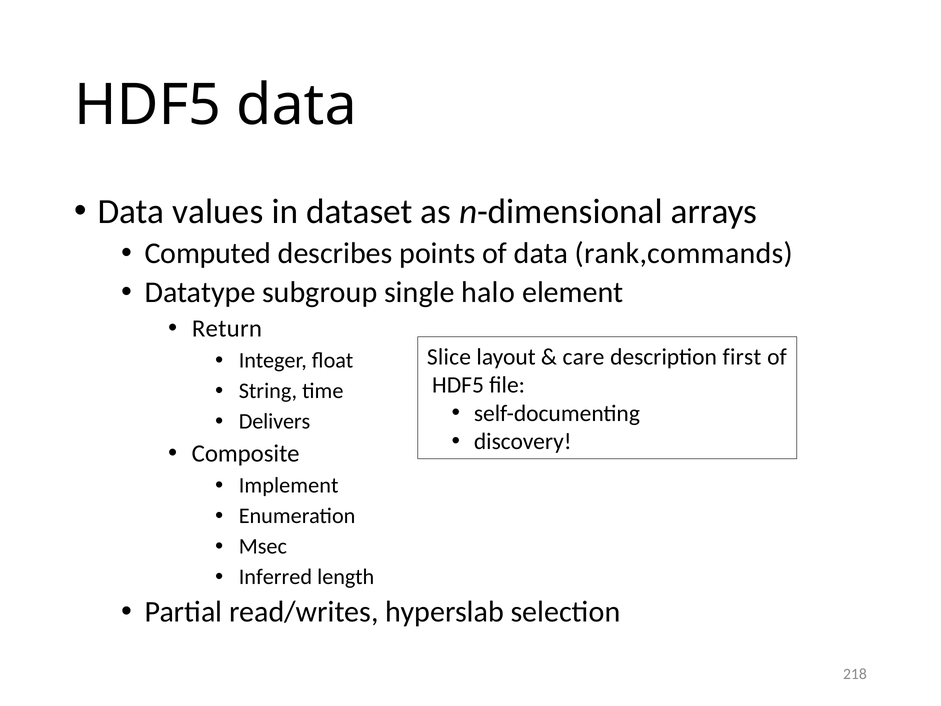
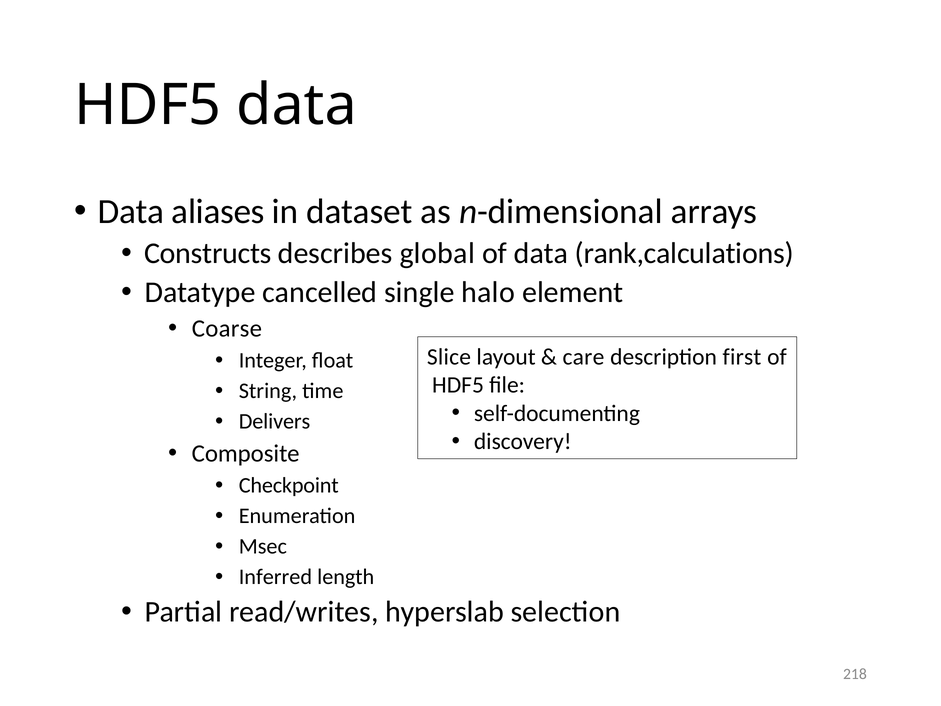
values: values -> aliases
Computed: Computed -> Constructs
points: points -> global
rank,commands: rank,commands -> rank,calculations
subgroup: subgroup -> cancelled
Return: Return -> Coarse
Implement: Implement -> Checkpoint
